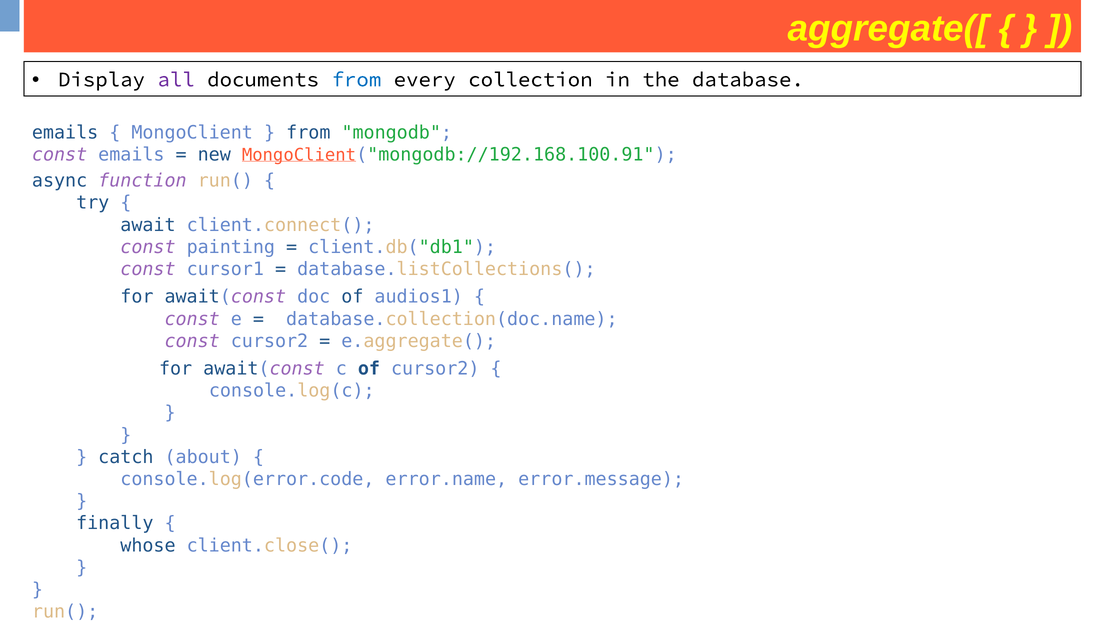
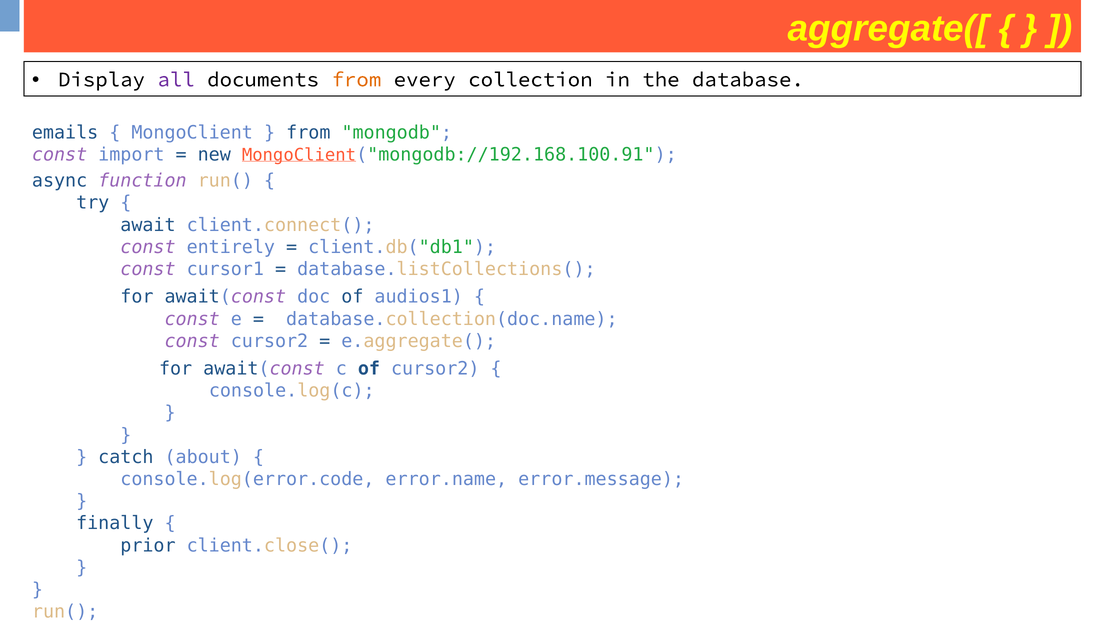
from at (356, 79) colour: blue -> orange
const emails: emails -> import
painting: painting -> entirely
whose: whose -> prior
